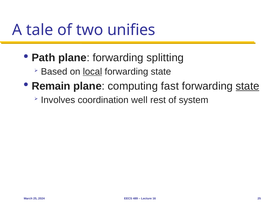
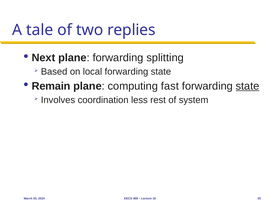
unifies: unifies -> replies
Path: Path -> Next
local underline: present -> none
well: well -> less
